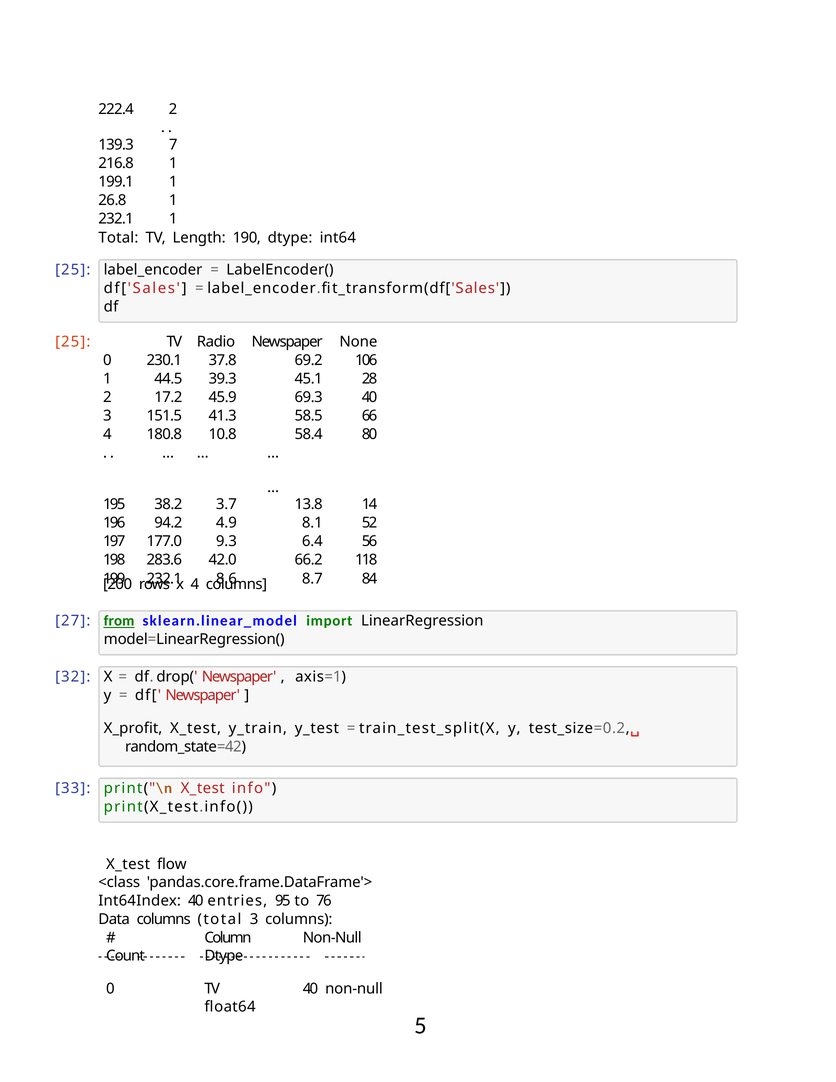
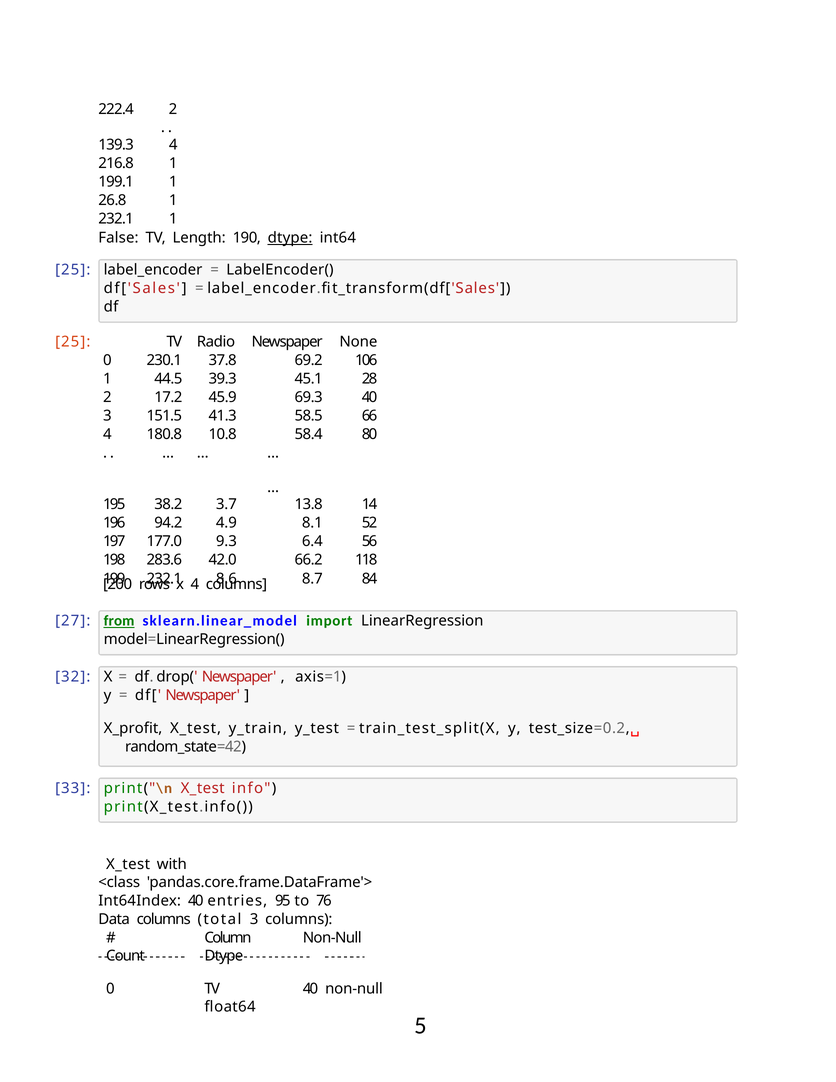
139.3 7: 7 -> 4
Total at (118, 238): Total -> False
dtype at (290, 238) underline: none -> present
flow: flow -> with
